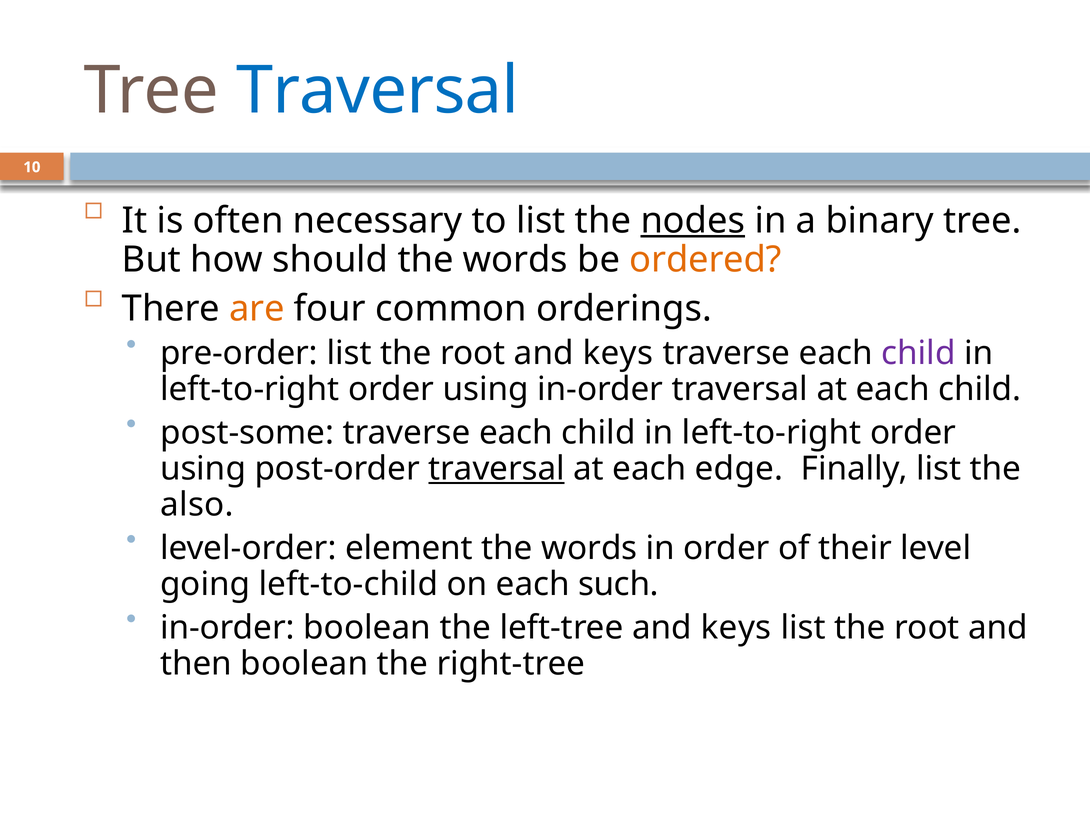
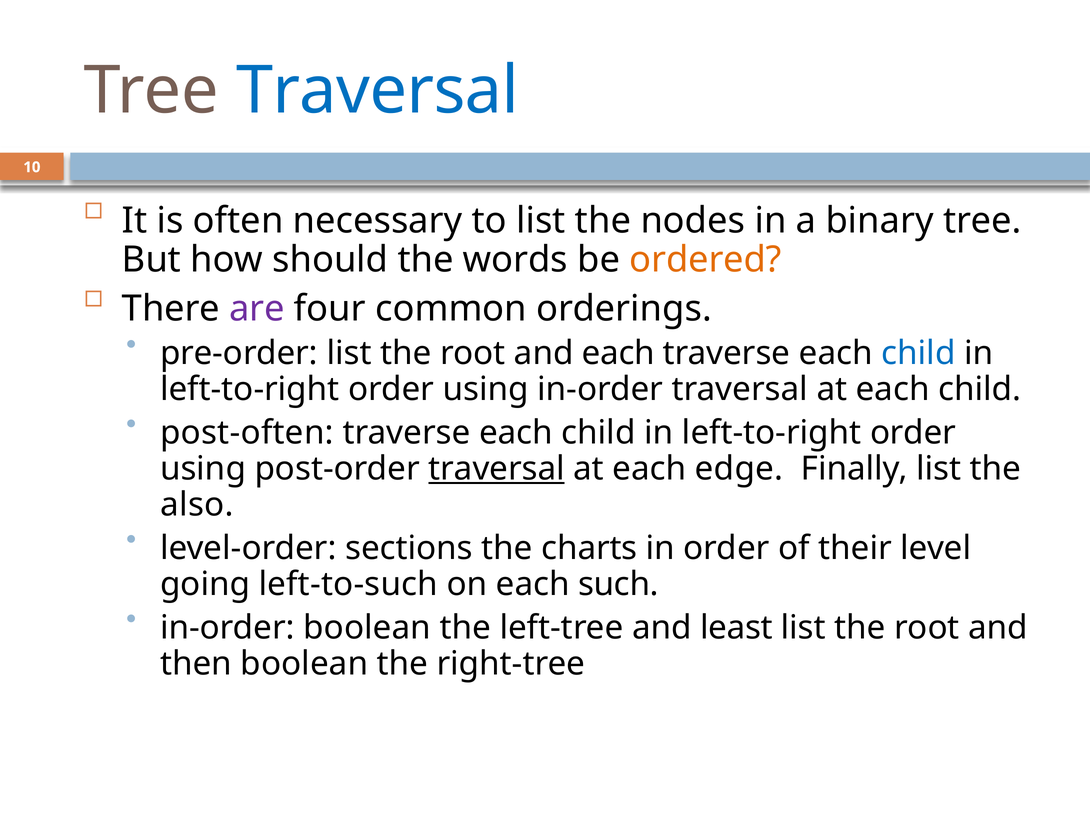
nodes underline: present -> none
are colour: orange -> purple
root and keys: keys -> each
child at (918, 353) colour: purple -> blue
post-some: post-some -> post-often
element: element -> sections
words at (589, 548): words -> charts
left-to-child: left-to-child -> left-to-such
left-tree and keys: keys -> least
